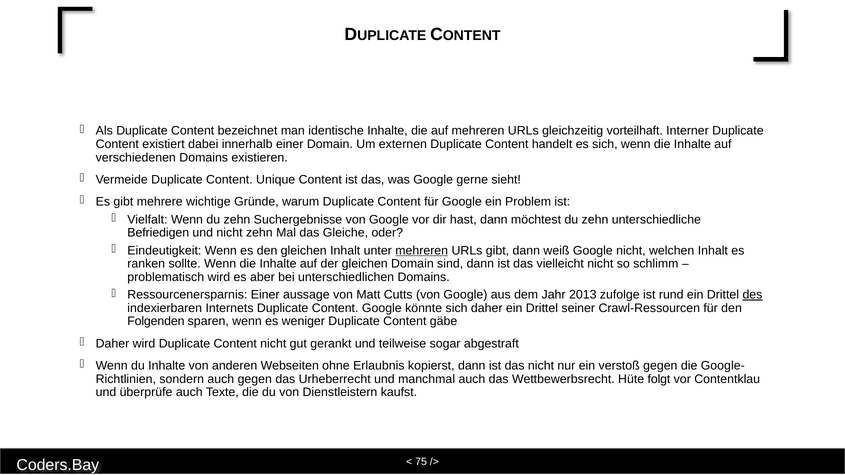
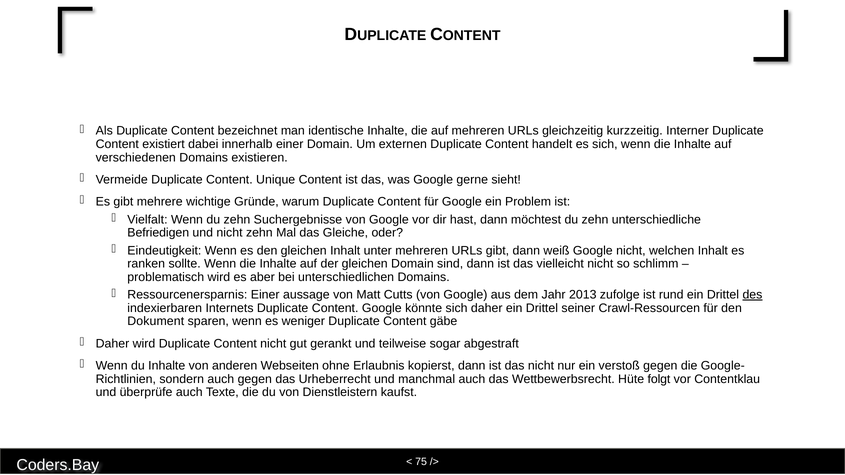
vorteilhaft: vorteilhaft -> kurzzeitig
mehreren at (422, 251) underline: present -> none
Folgenden: Folgenden -> Dokument
